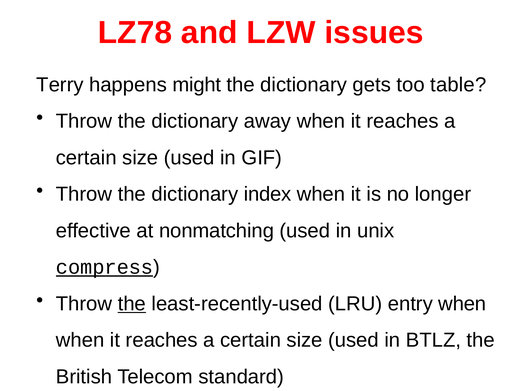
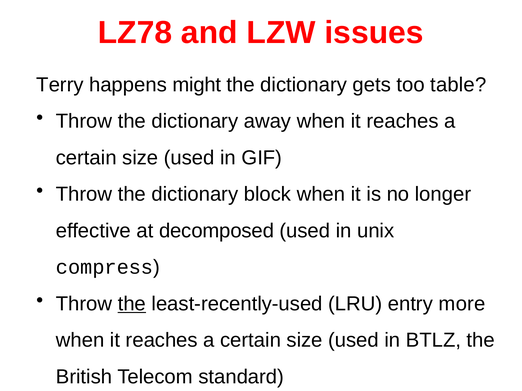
index: index -> block
nonmatching: nonmatching -> decomposed
compress underline: present -> none
entry when: when -> more
